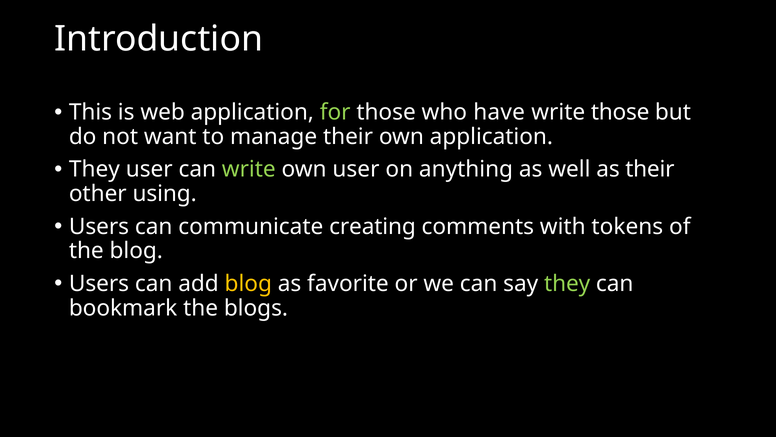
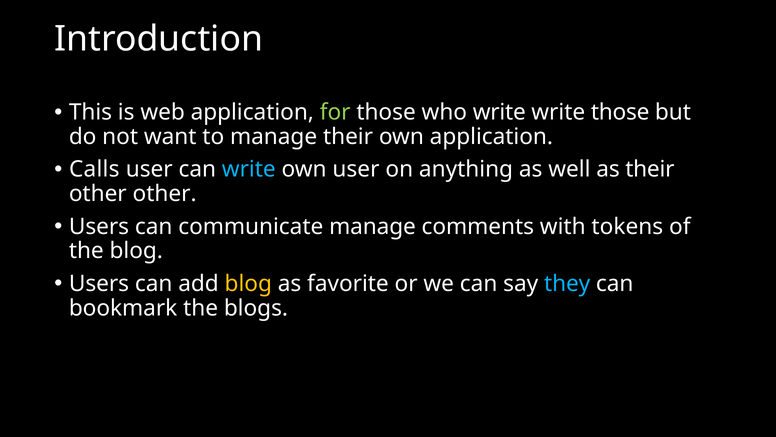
who have: have -> write
They at (94, 169): They -> Calls
write at (249, 169) colour: light green -> light blue
other using: using -> other
communicate creating: creating -> manage
they at (567, 283) colour: light green -> light blue
